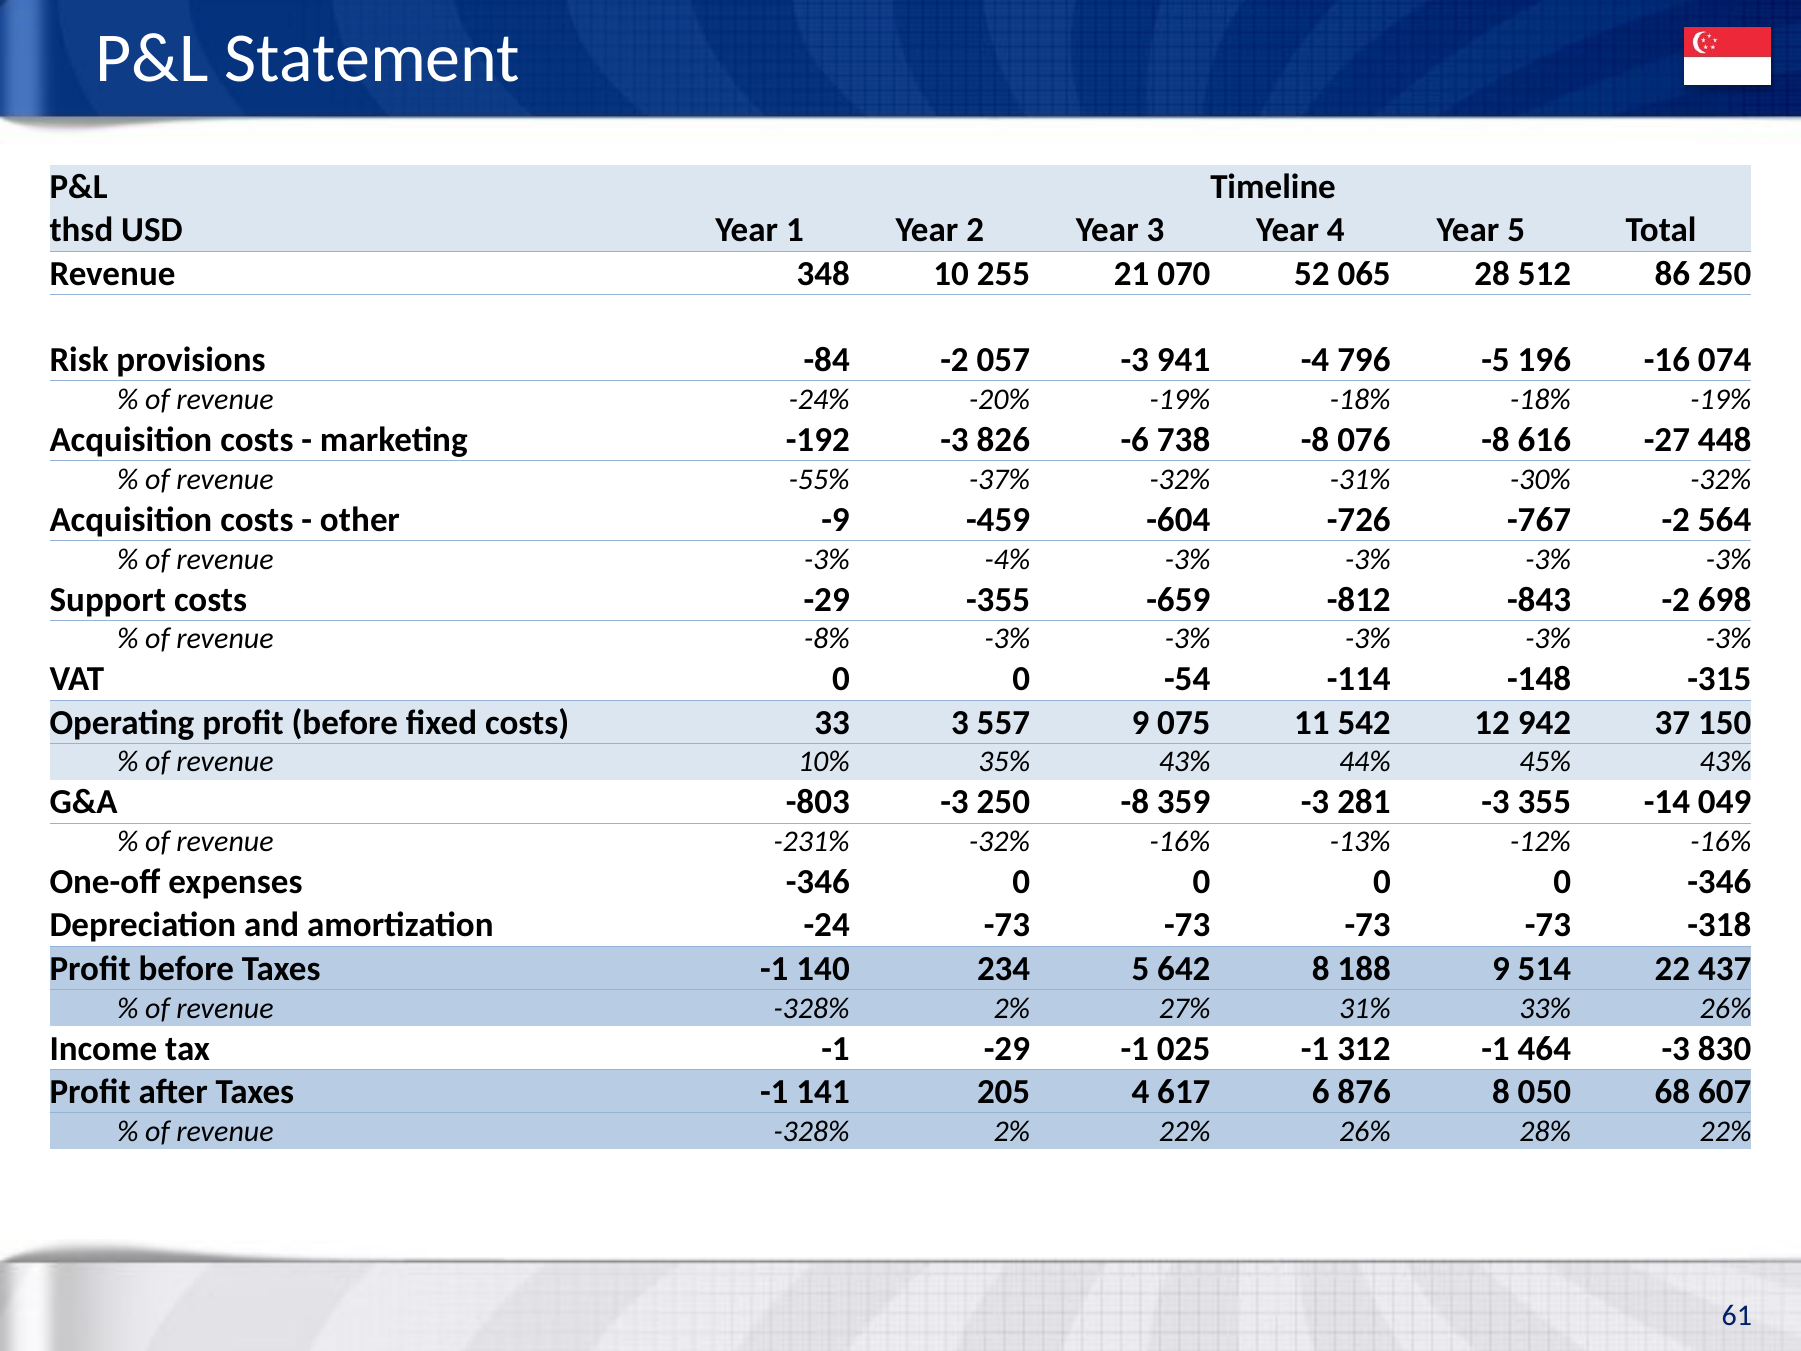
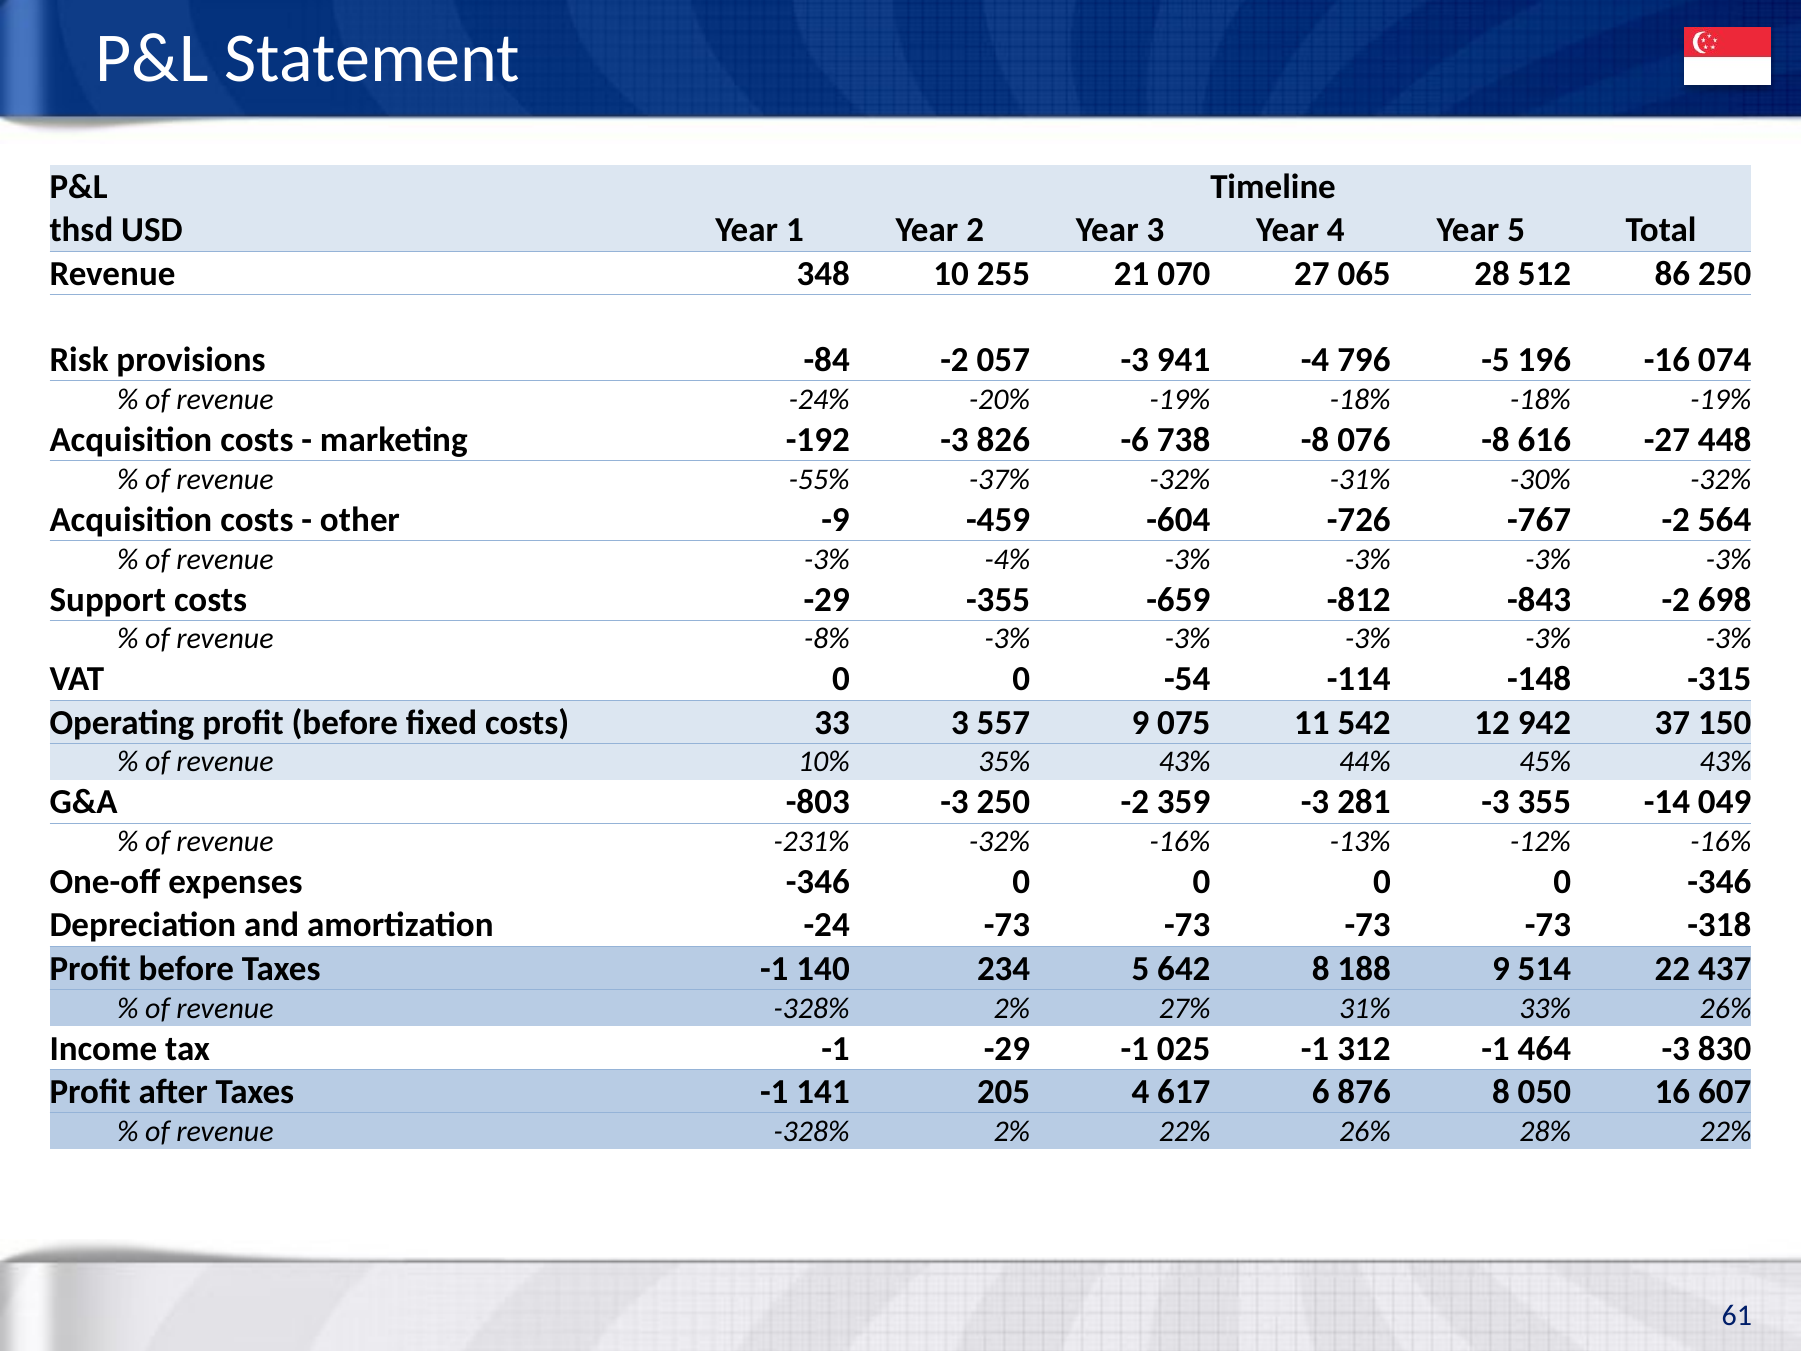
52: 52 -> 27
250 -8: -8 -> -2
68: 68 -> 16
